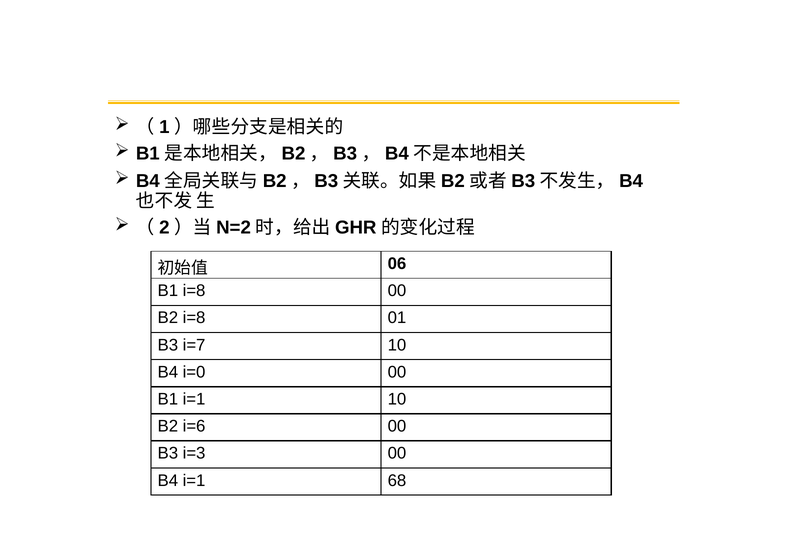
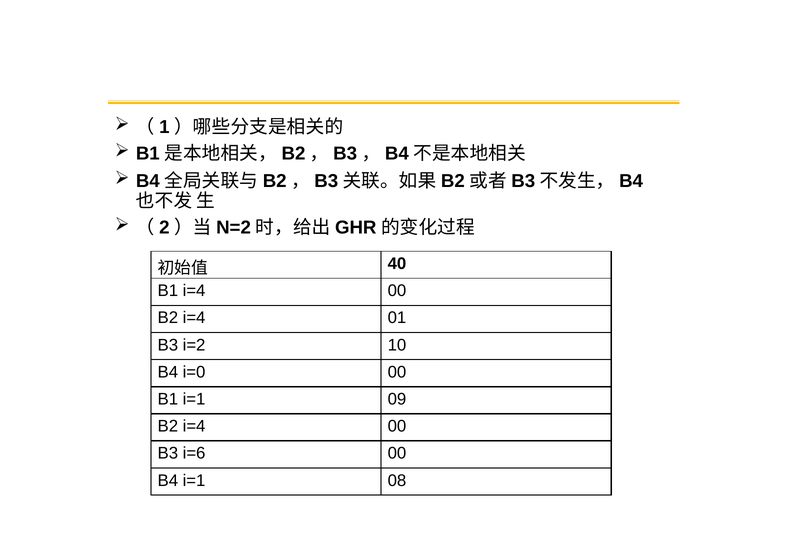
06: 06 -> 40
B1 i=8: i=8 -> i=4
i=8 at (194, 318): i=8 -> i=4
i=7: i=7 -> i=2
i=1 10: 10 -> 09
i=6 at (194, 426): i=6 -> i=4
i=3: i=3 -> i=6
68: 68 -> 08
